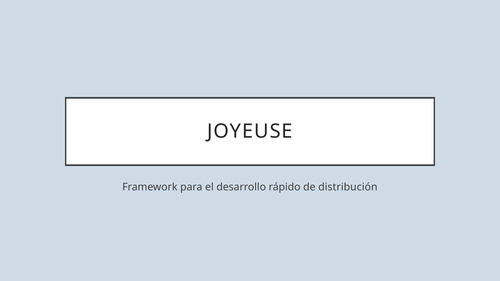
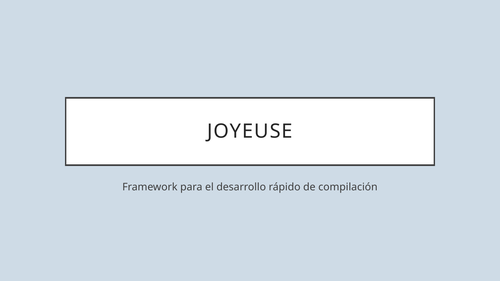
distribución: distribución -> compilación
